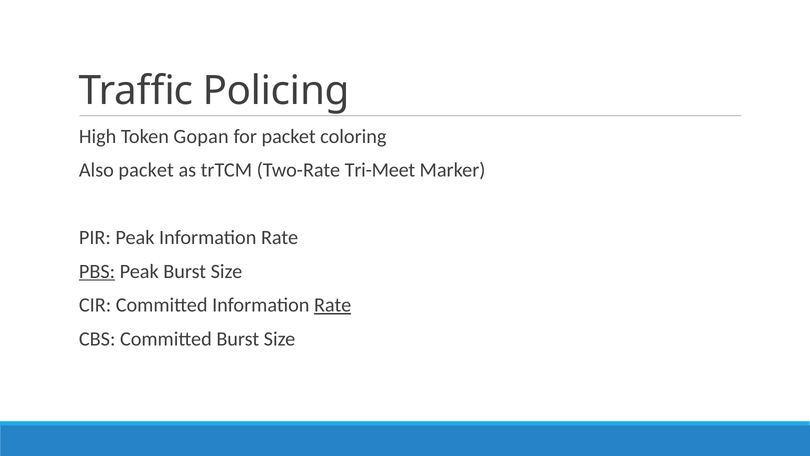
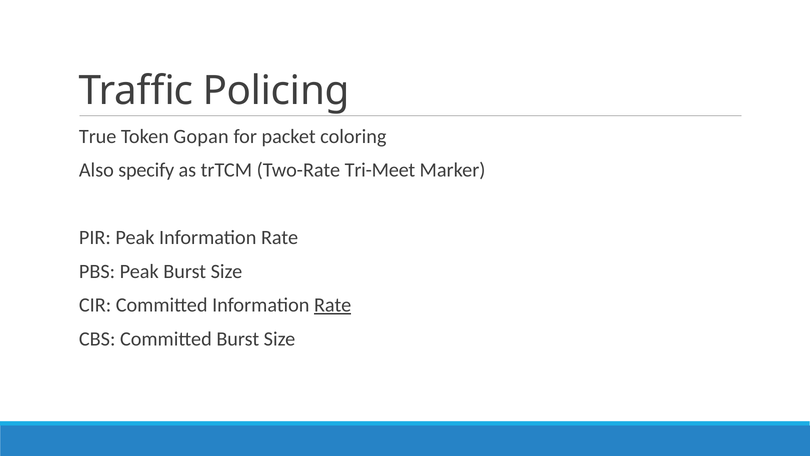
High: High -> True
Also packet: packet -> specify
PBS underline: present -> none
